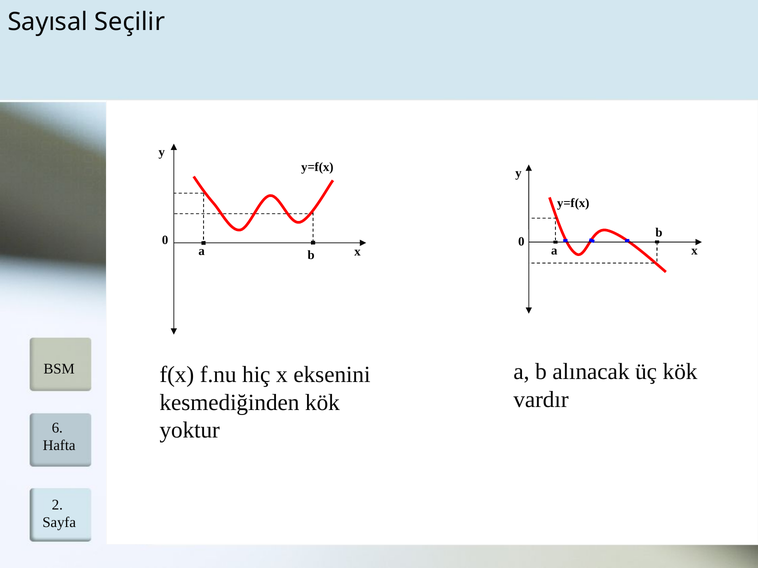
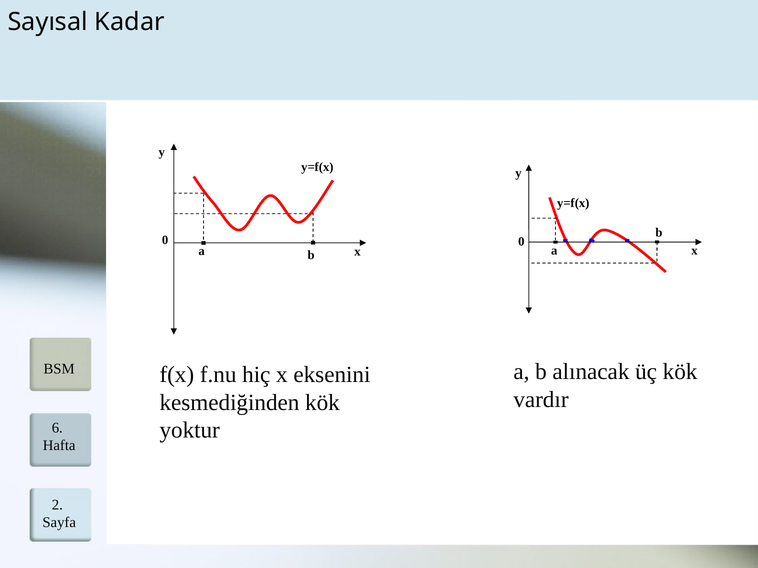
Seçilir: Seçilir -> Kadar
